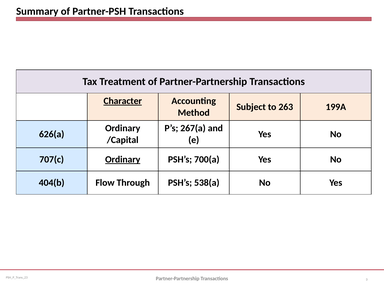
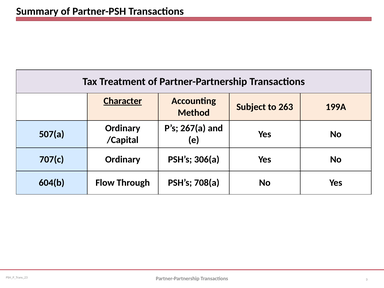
626(a: 626(a -> 507(a
Ordinary at (123, 159) underline: present -> none
700(a: 700(a -> 306(a
404(b: 404(b -> 604(b
538(a: 538(a -> 708(a
